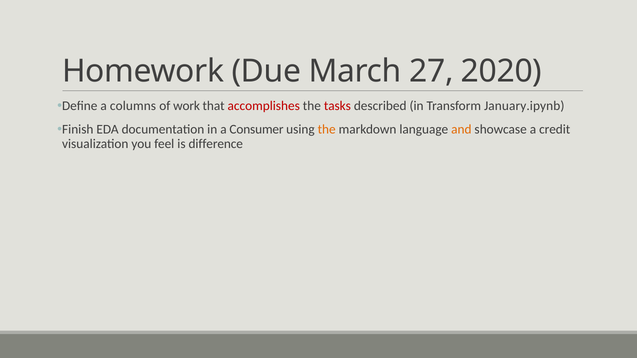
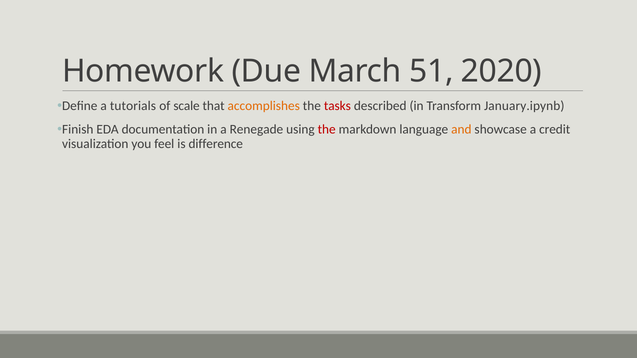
27: 27 -> 51
columns: columns -> tutorials
work: work -> scale
accomplishes colour: red -> orange
Consumer: Consumer -> Renegade
the at (327, 130) colour: orange -> red
